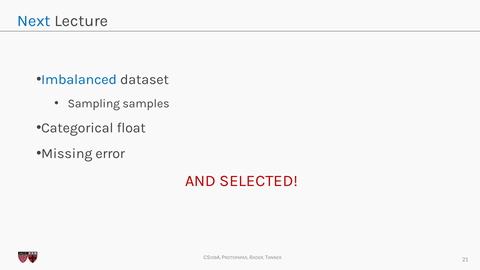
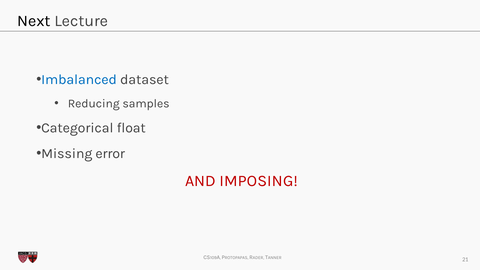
Next colour: blue -> black
Sampling: Sampling -> Reducing
SELECTED: SELECTED -> IMPOSING
